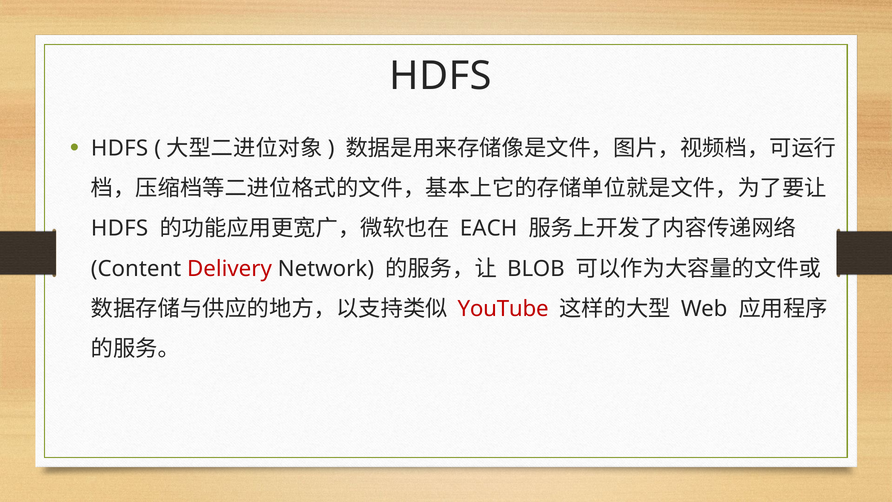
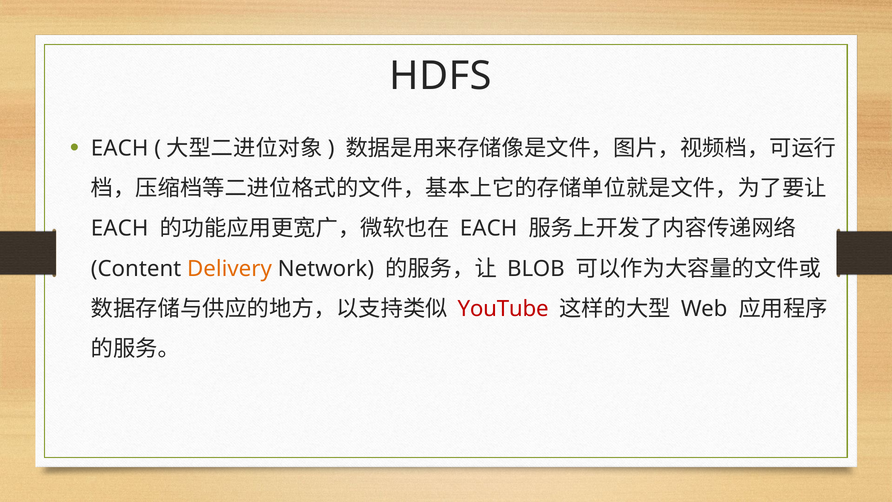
HDFS at (120, 148): HDFS -> EACH
HDFS at (120, 228): HDFS -> EACH
Delivery colour: red -> orange
